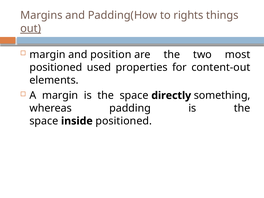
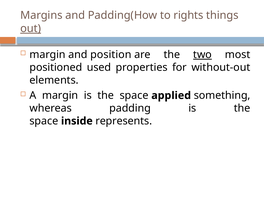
two underline: none -> present
content-out: content-out -> without-out
directly: directly -> applied
inside positioned: positioned -> represents
